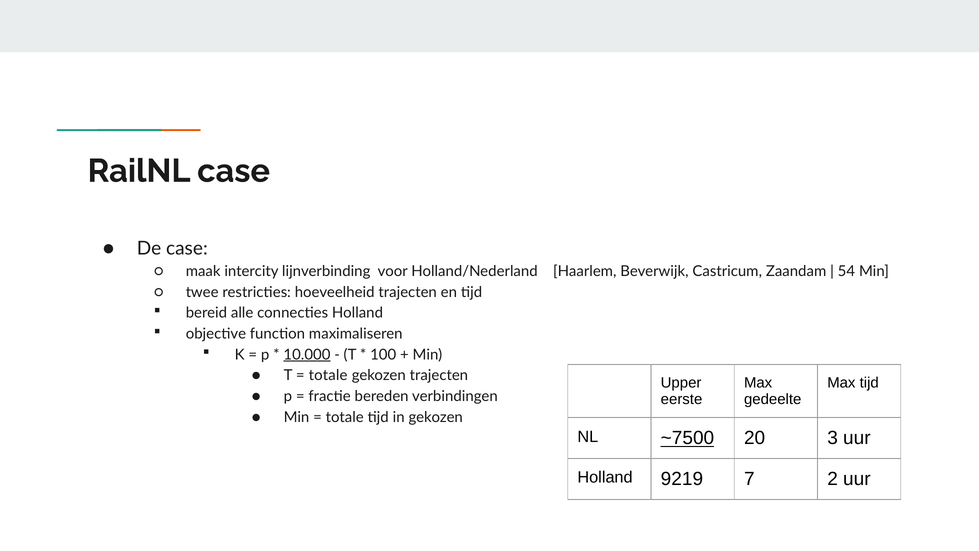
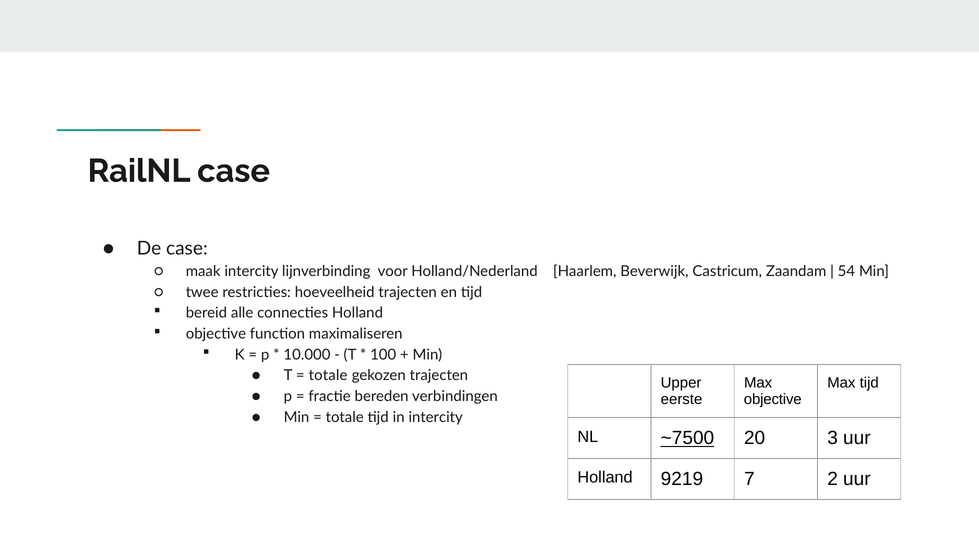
10.000 underline: present -> none
gedeelte at (773, 399): gedeelte -> objective
in gekozen: gekozen -> intercity
